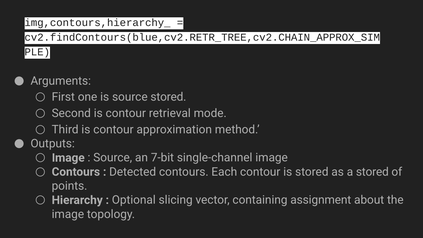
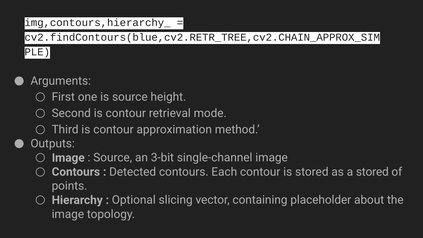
source stored: stored -> height
7-bit: 7-bit -> 3-bit
assignment: assignment -> placeholder
